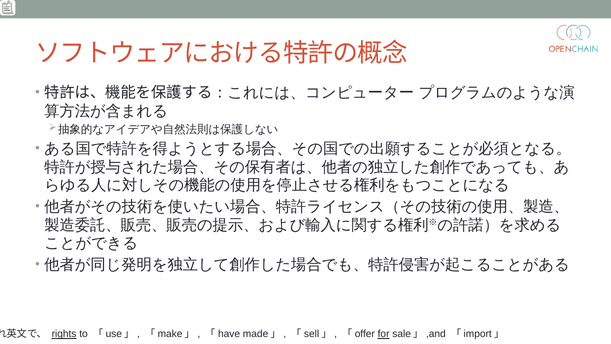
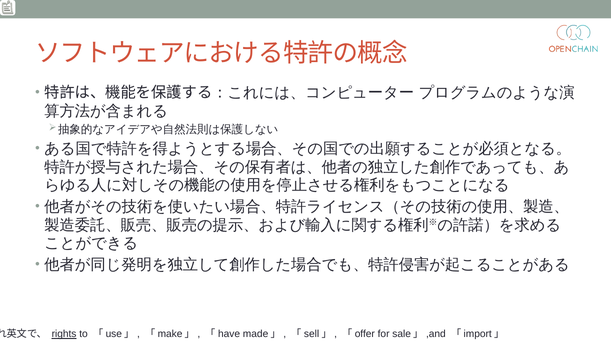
for underline: present -> none
